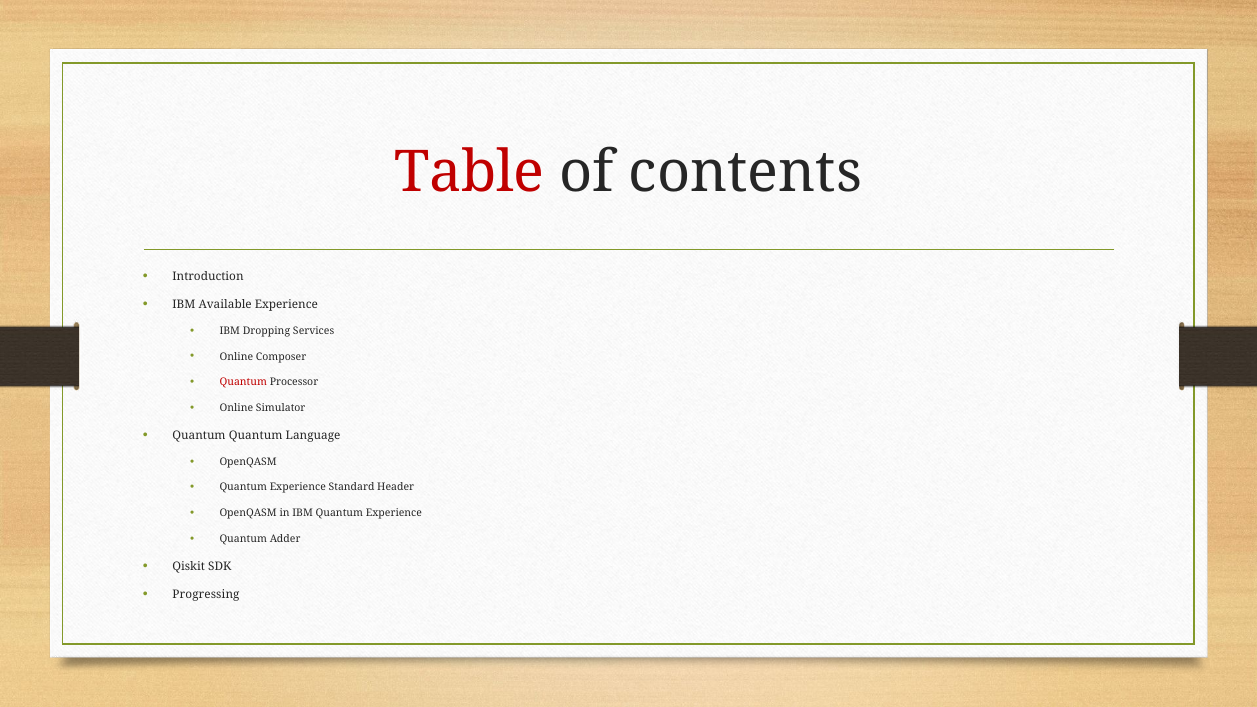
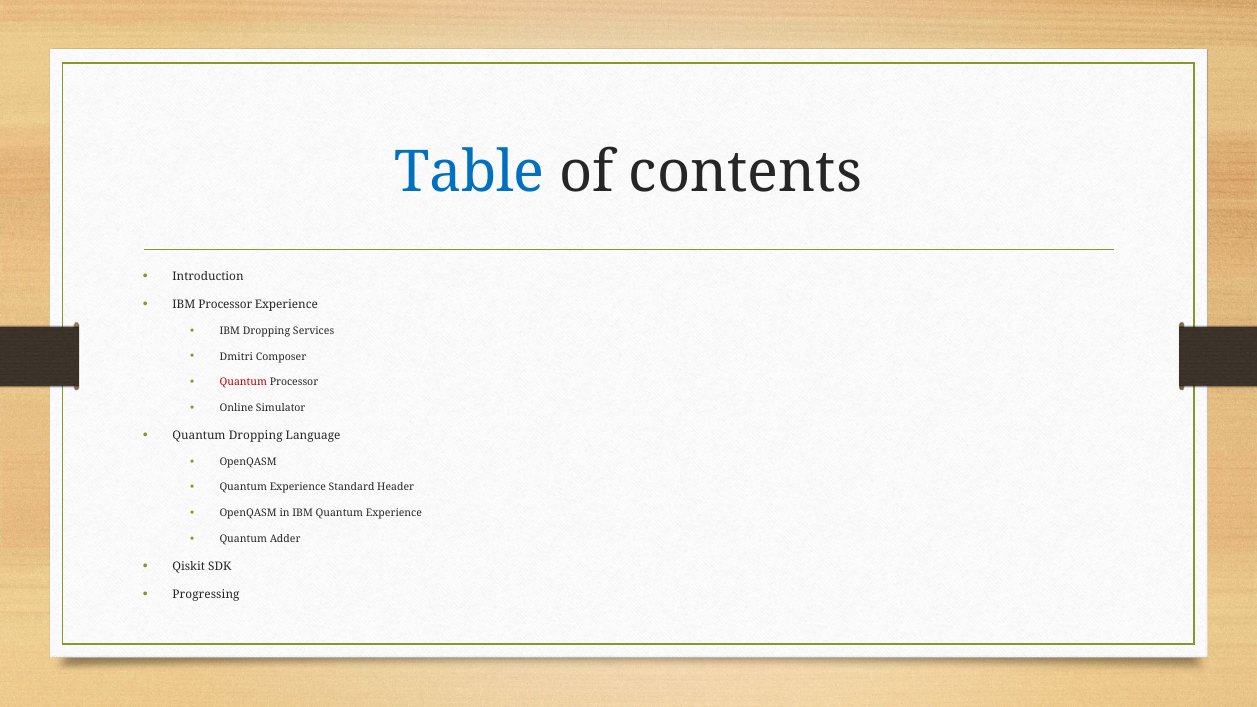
Table colour: red -> blue
IBM Available: Available -> Processor
Online at (236, 357): Online -> Dmitri
Quantum Quantum: Quantum -> Dropping
